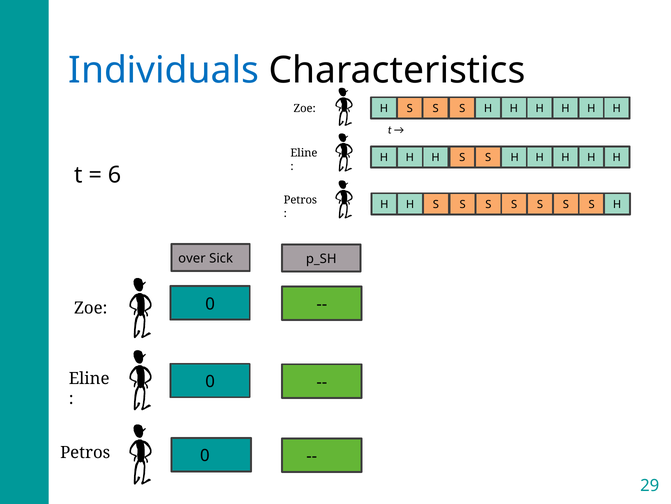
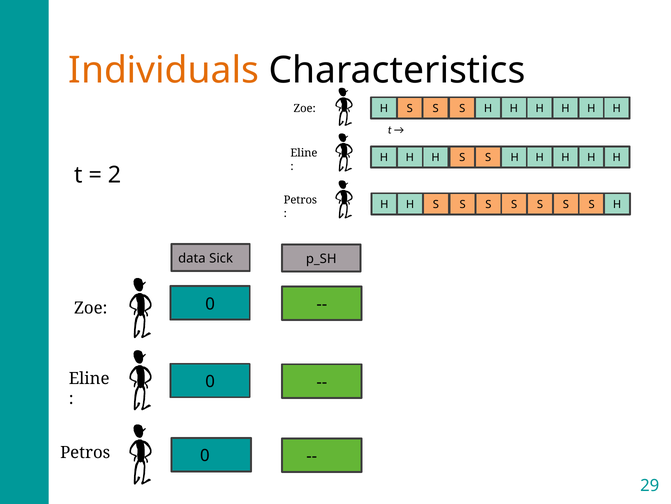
Individuals colour: blue -> orange
6: 6 -> 2
over: over -> data
